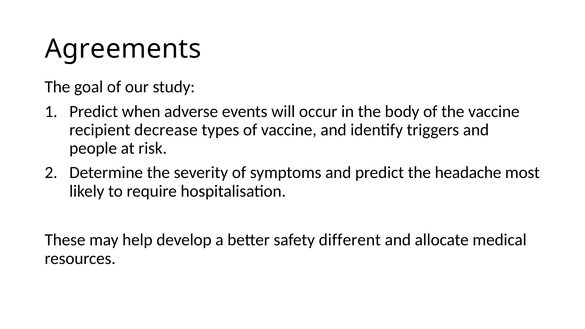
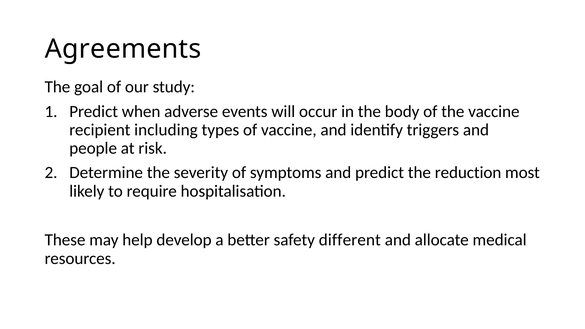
decrease: decrease -> including
headache: headache -> reduction
